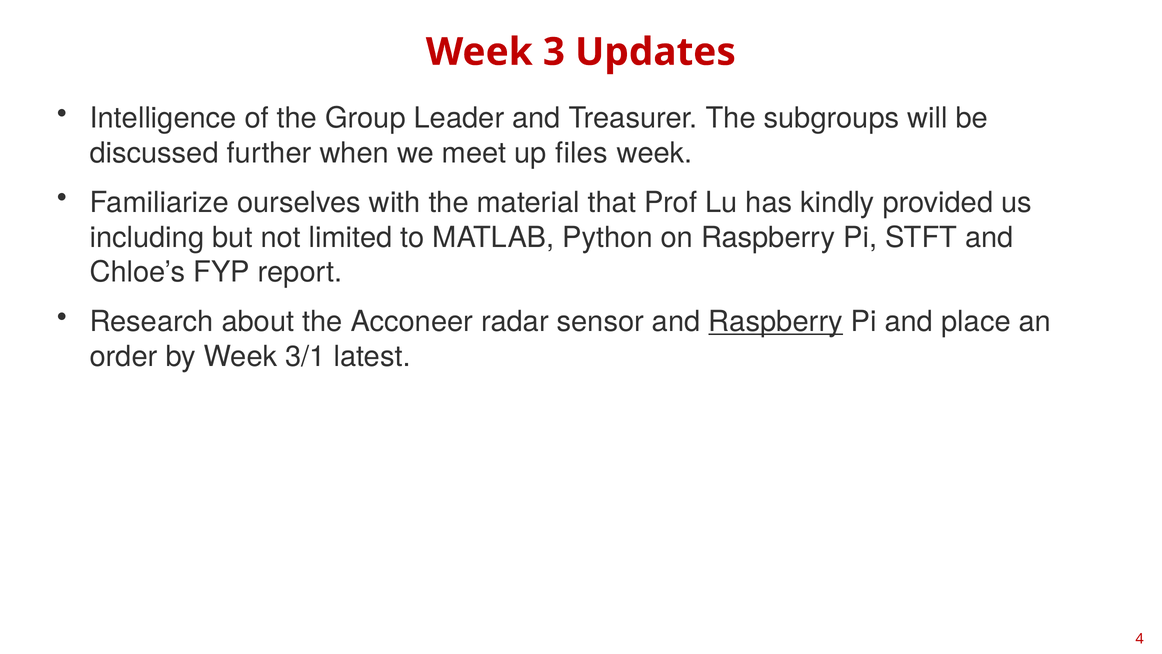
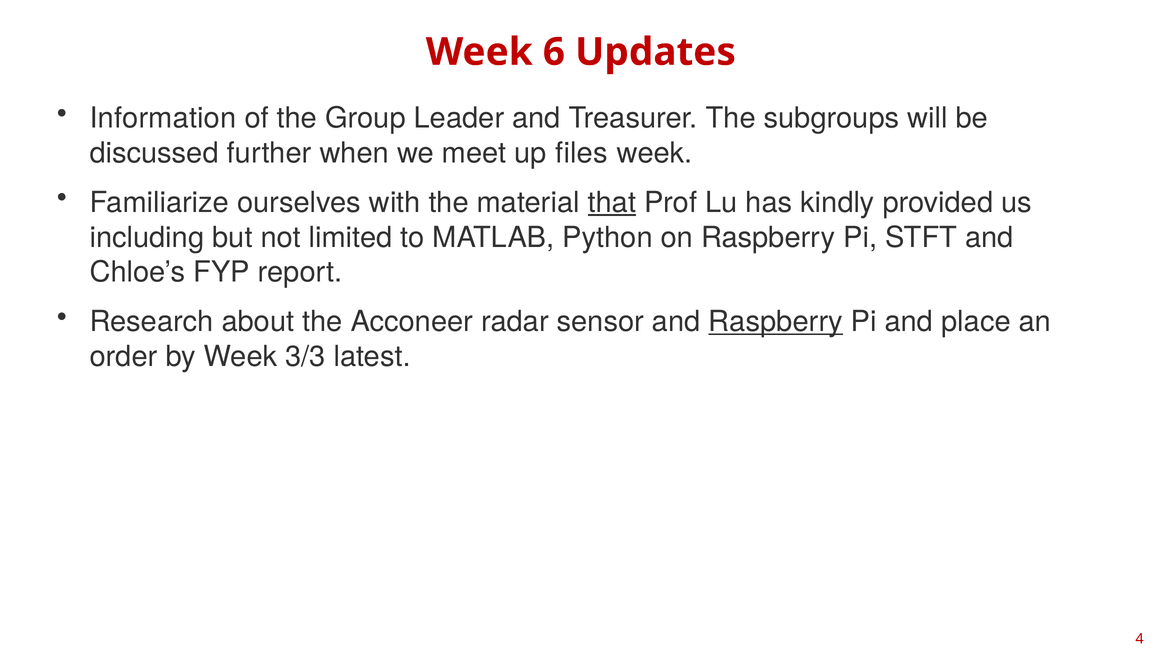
3: 3 -> 6
Intelligence: Intelligence -> Information
that underline: none -> present
3/1: 3/1 -> 3/3
